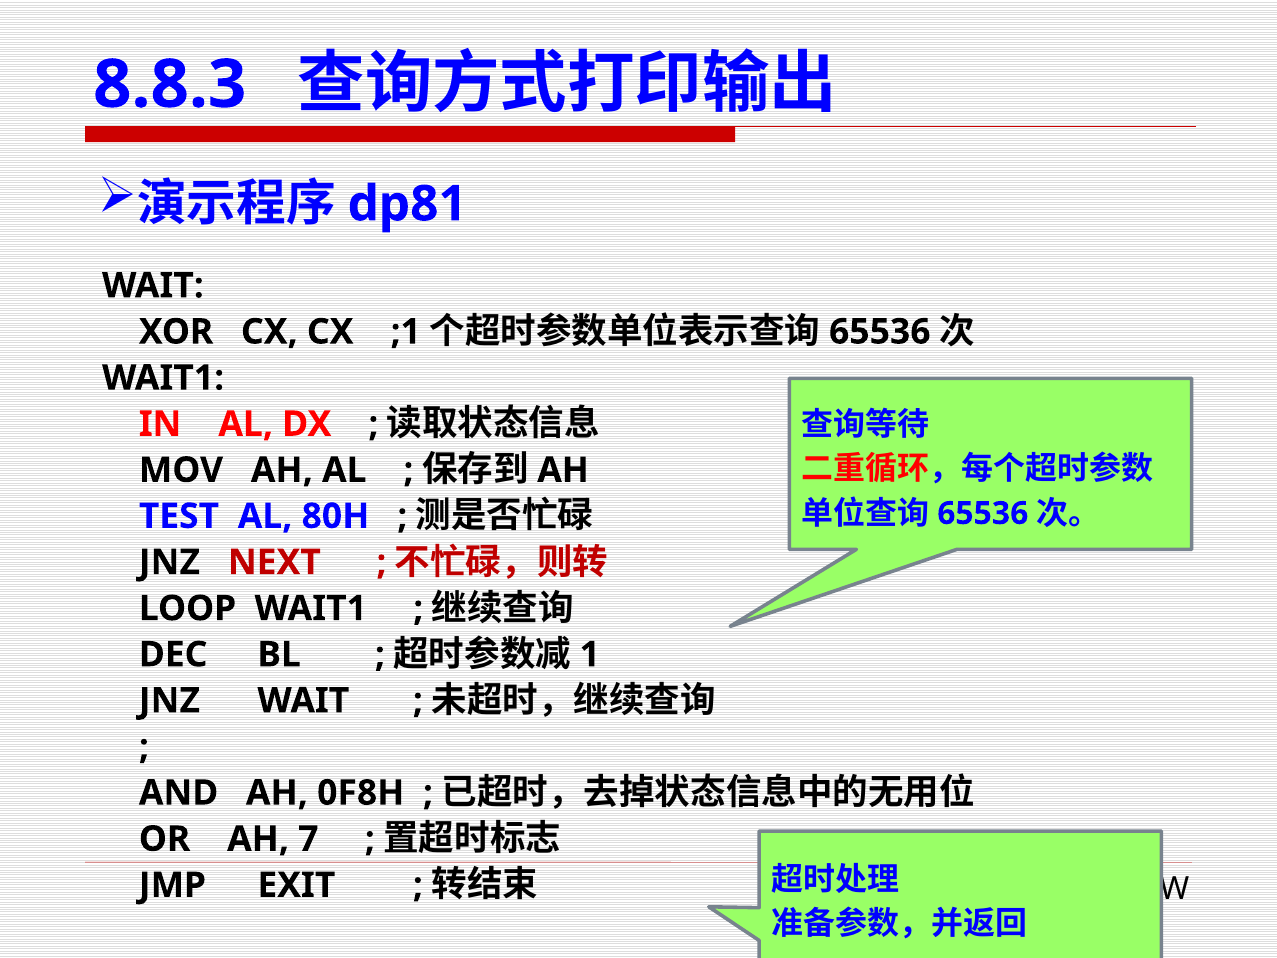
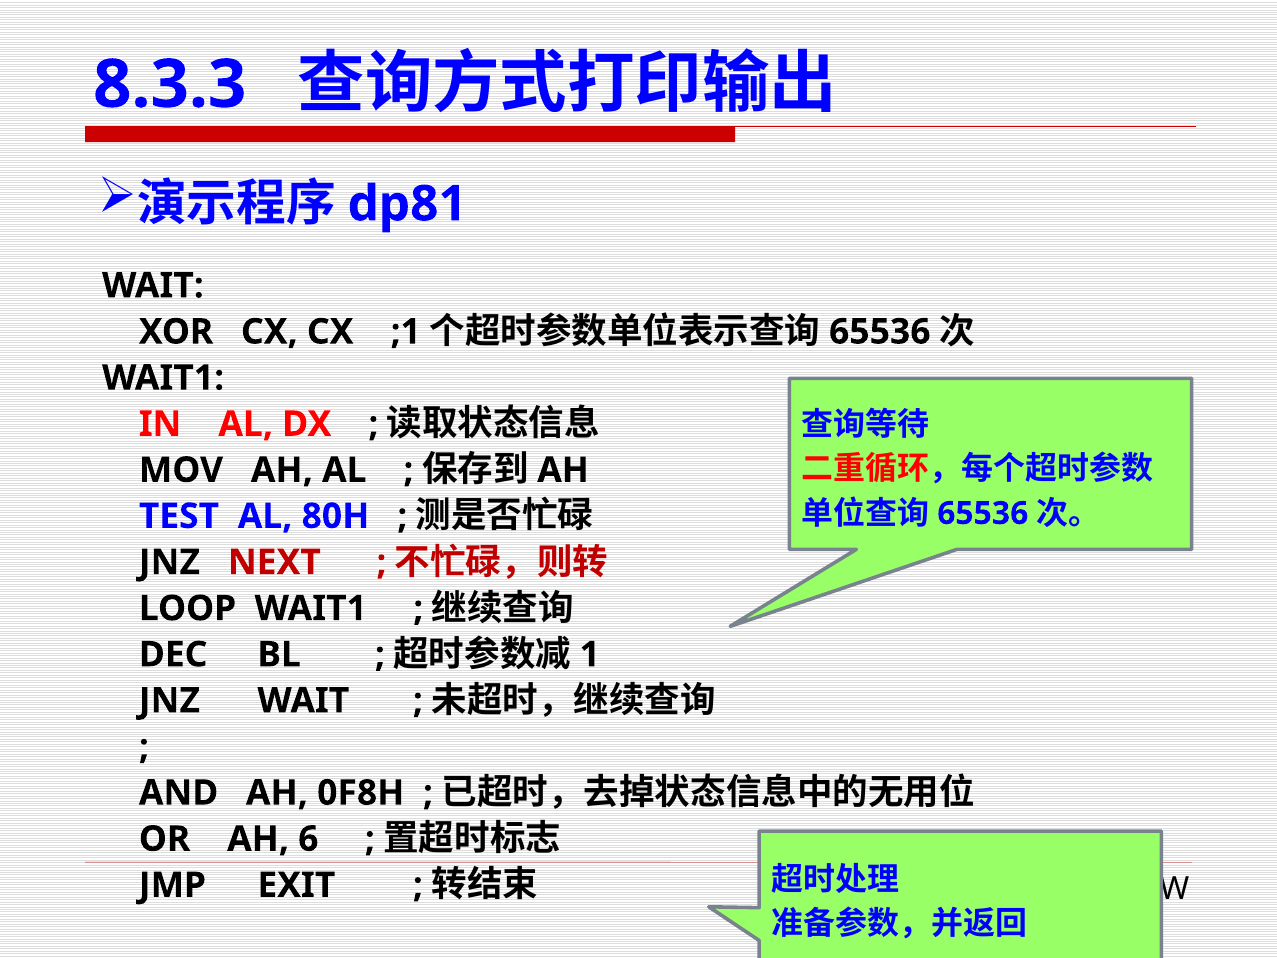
8.8.3: 8.8.3 -> 8.3.3
7: 7 -> 6
